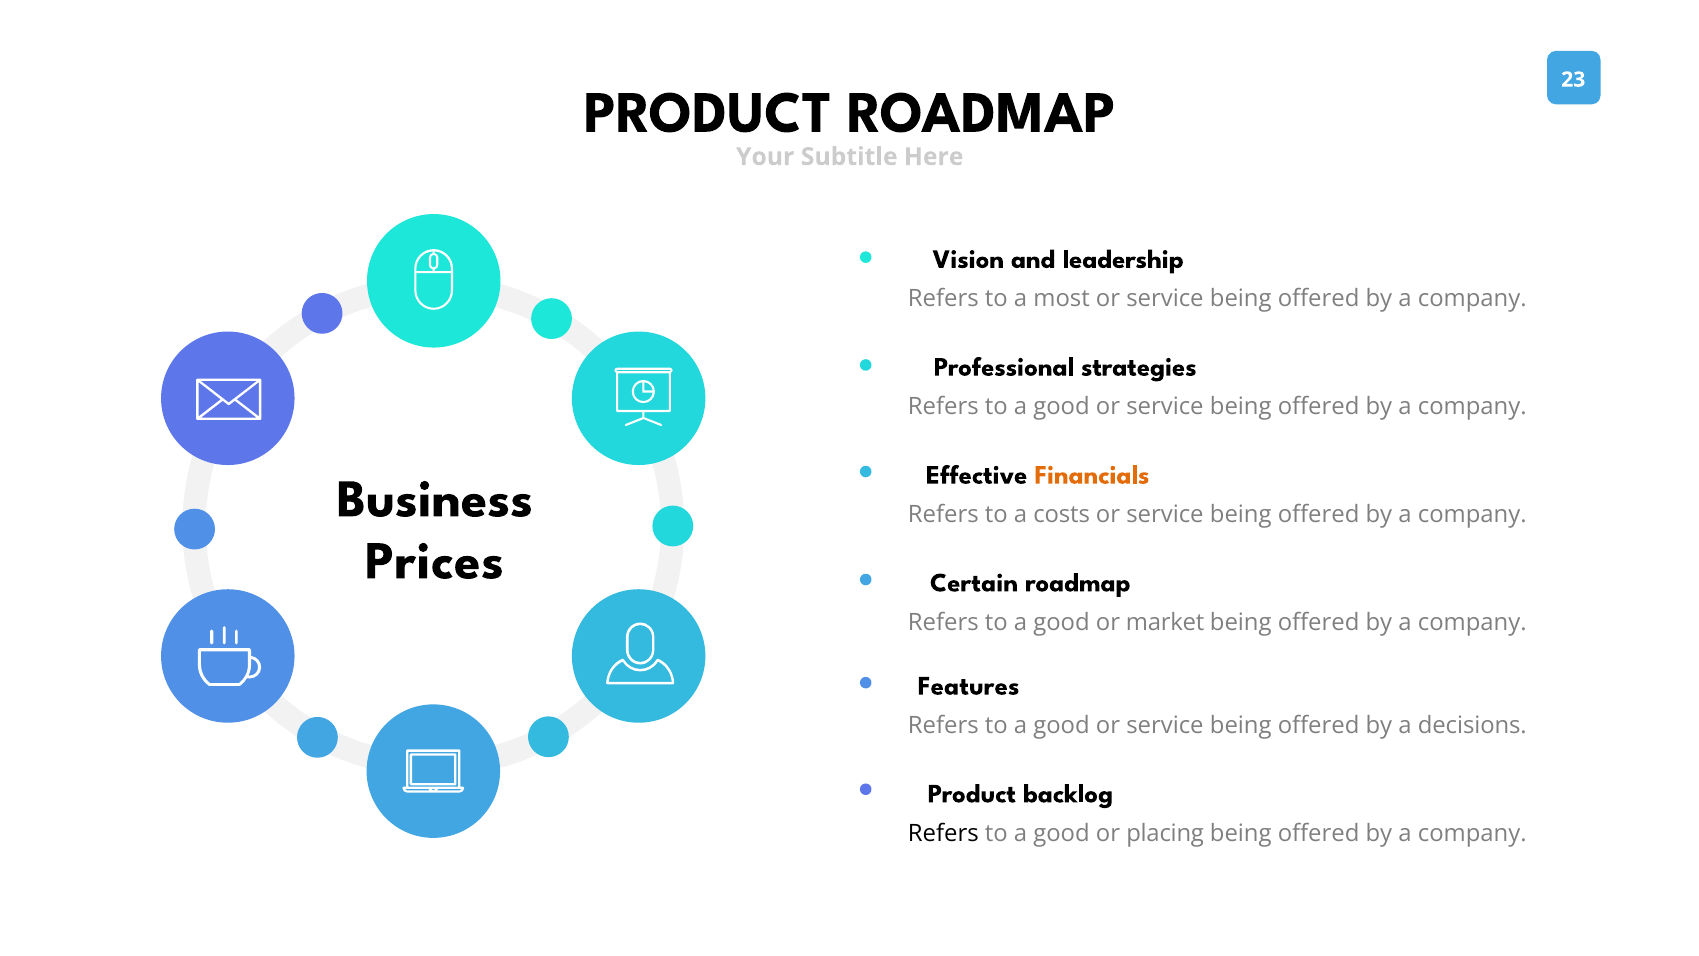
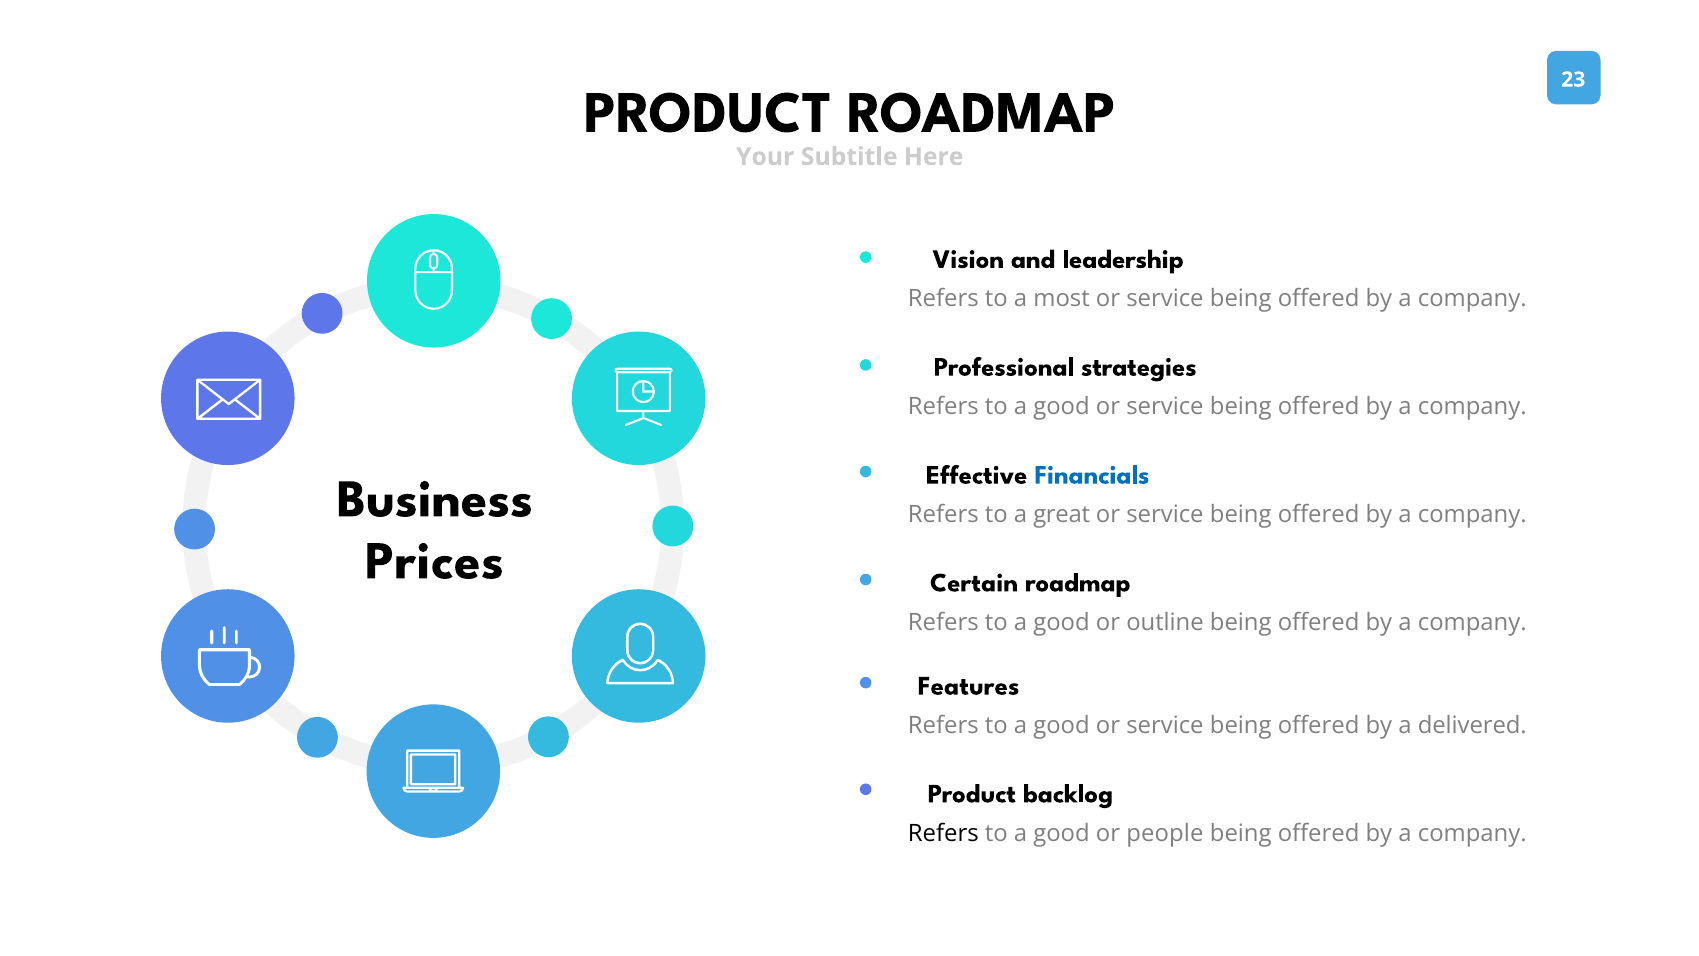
Financials colour: orange -> blue
costs: costs -> great
market: market -> outline
decisions: decisions -> delivered
placing: placing -> people
